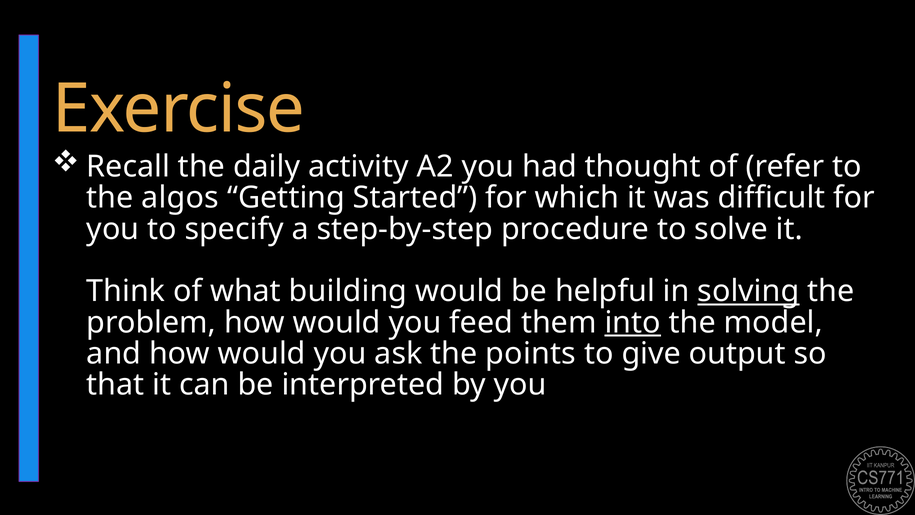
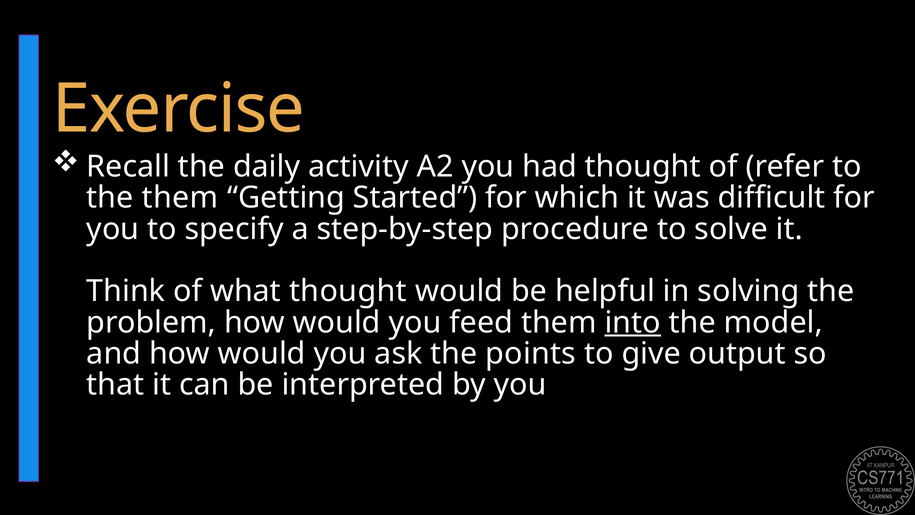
the algos: algos -> them
what building: building -> thought
solving underline: present -> none
